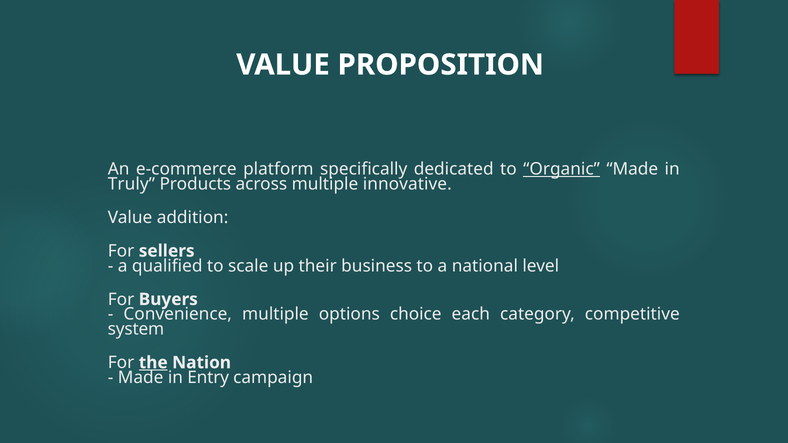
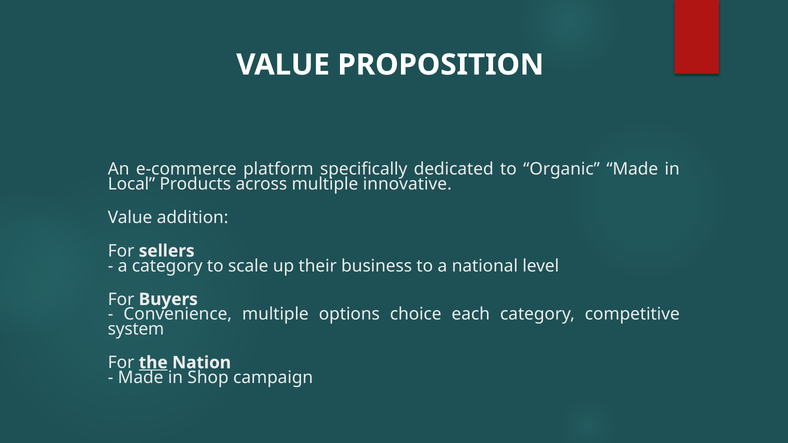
Organic underline: present -> none
Truly: Truly -> Local
a qualified: qualified -> category
Entry: Entry -> Shop
